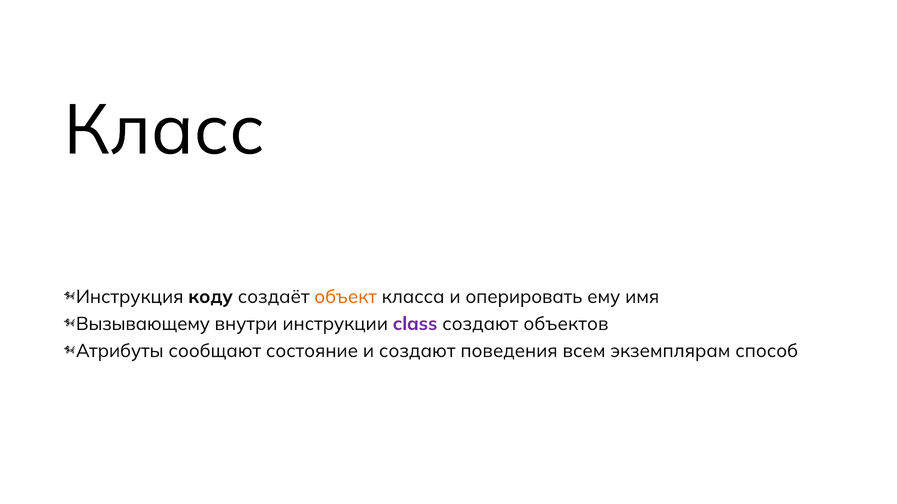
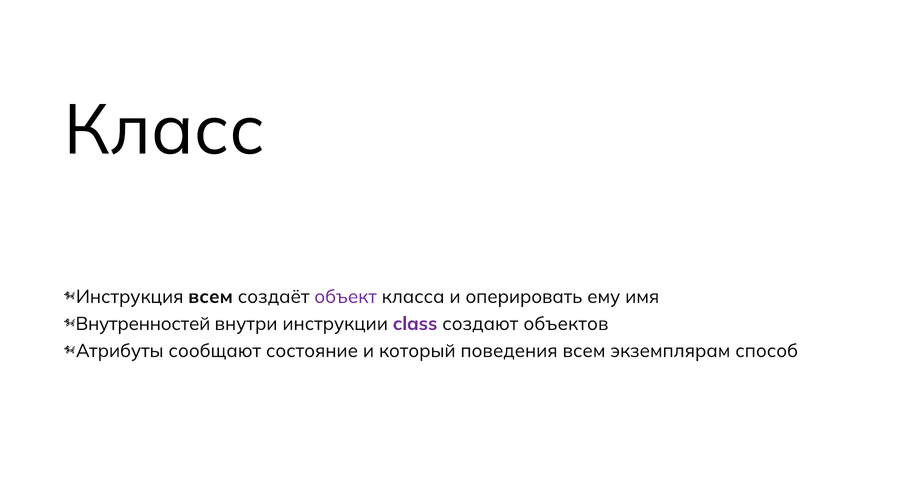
Инструкция коду: коду -> всем
объект colour: orange -> purple
Вызывающему: Вызывающему -> Внутренностей
и создают: создают -> который
